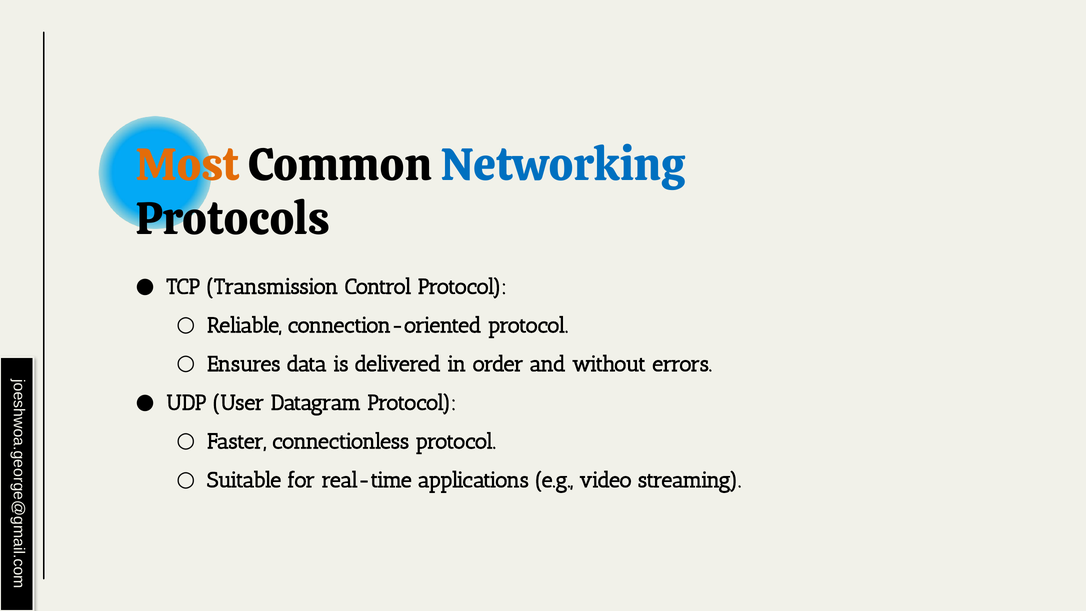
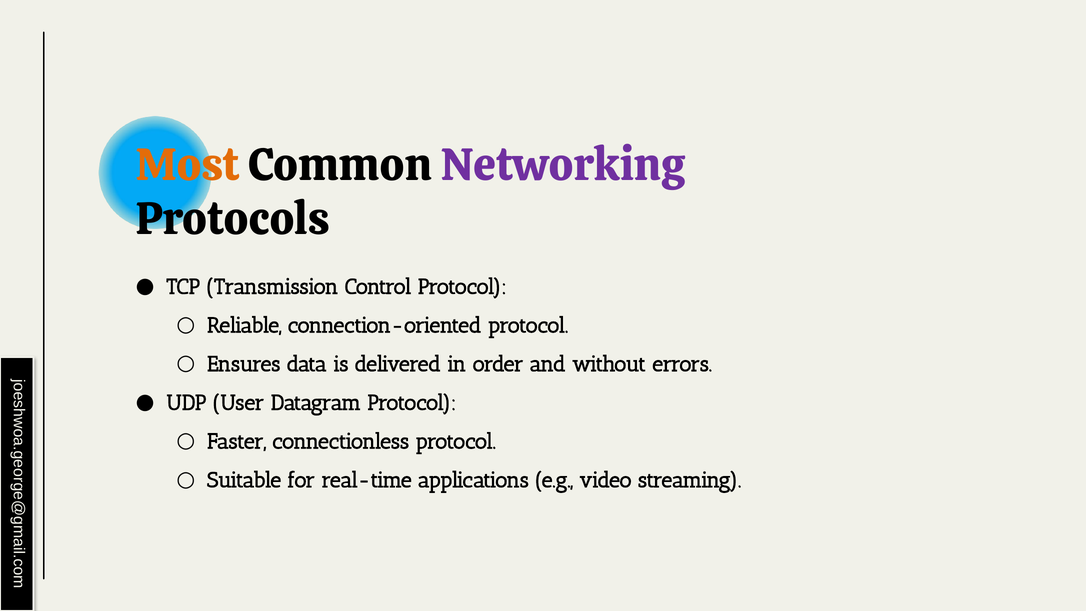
Networking colour: blue -> purple
